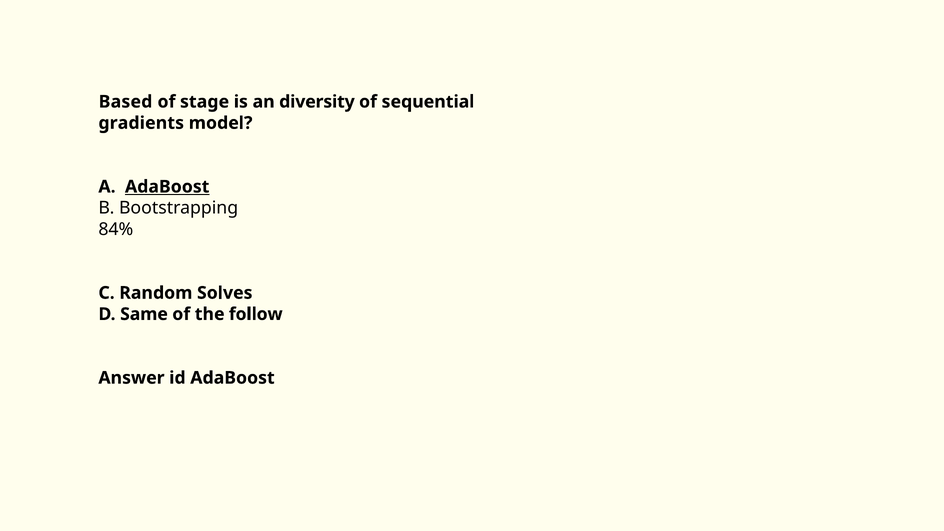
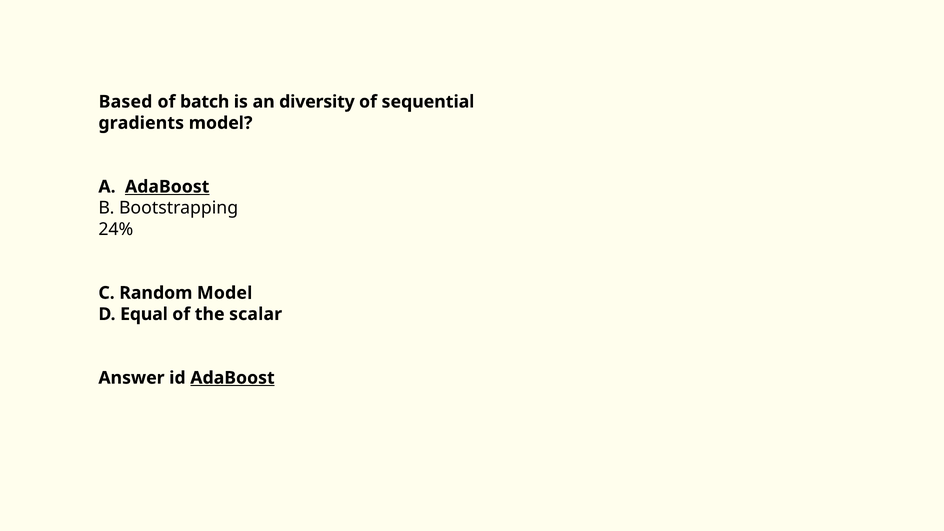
stage: stage -> batch
84%: 84% -> 24%
Random Solves: Solves -> Model
Same: Same -> Equal
follow: follow -> scalar
AdaBoost at (232, 378) underline: none -> present
